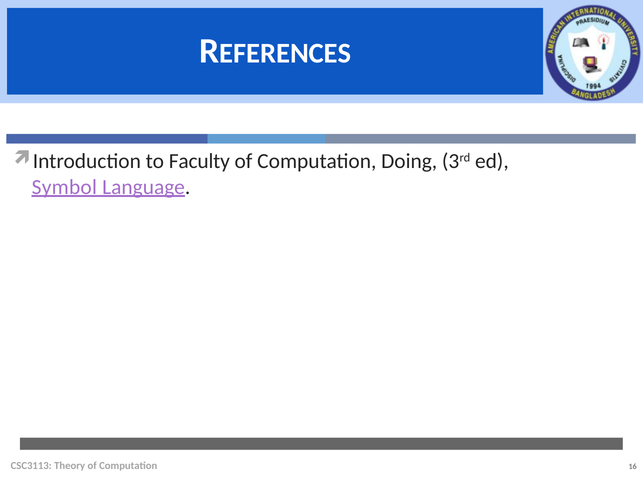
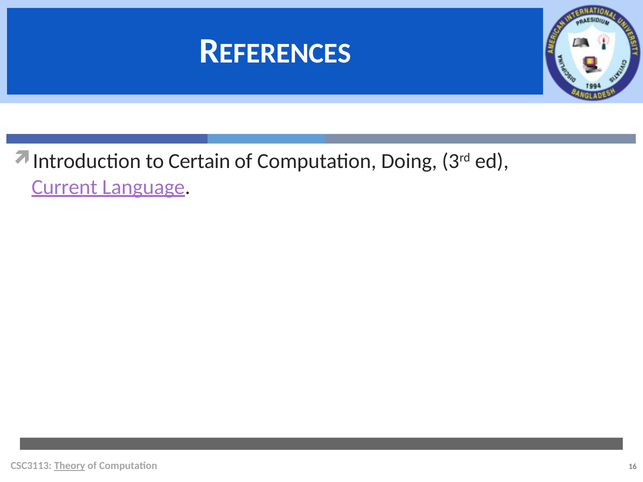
Faculty: Faculty -> Certain
Symbol: Symbol -> Current
Theory underline: none -> present
